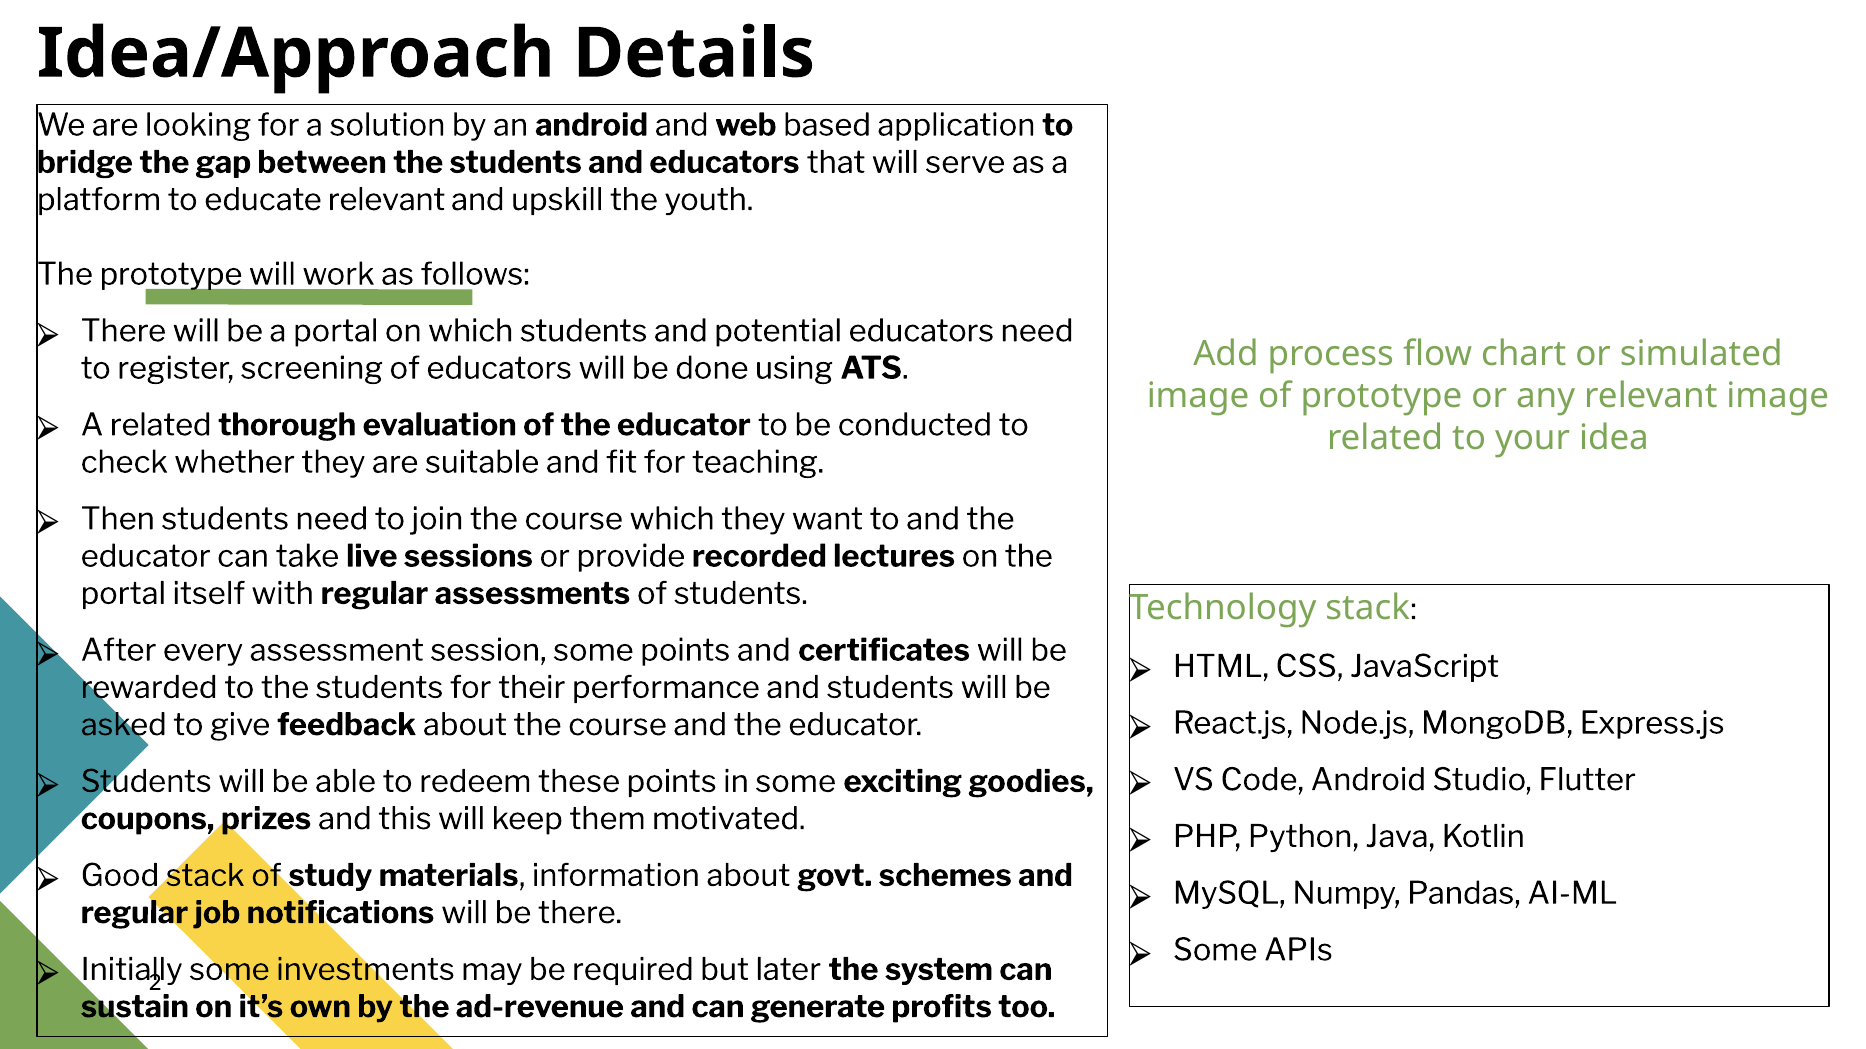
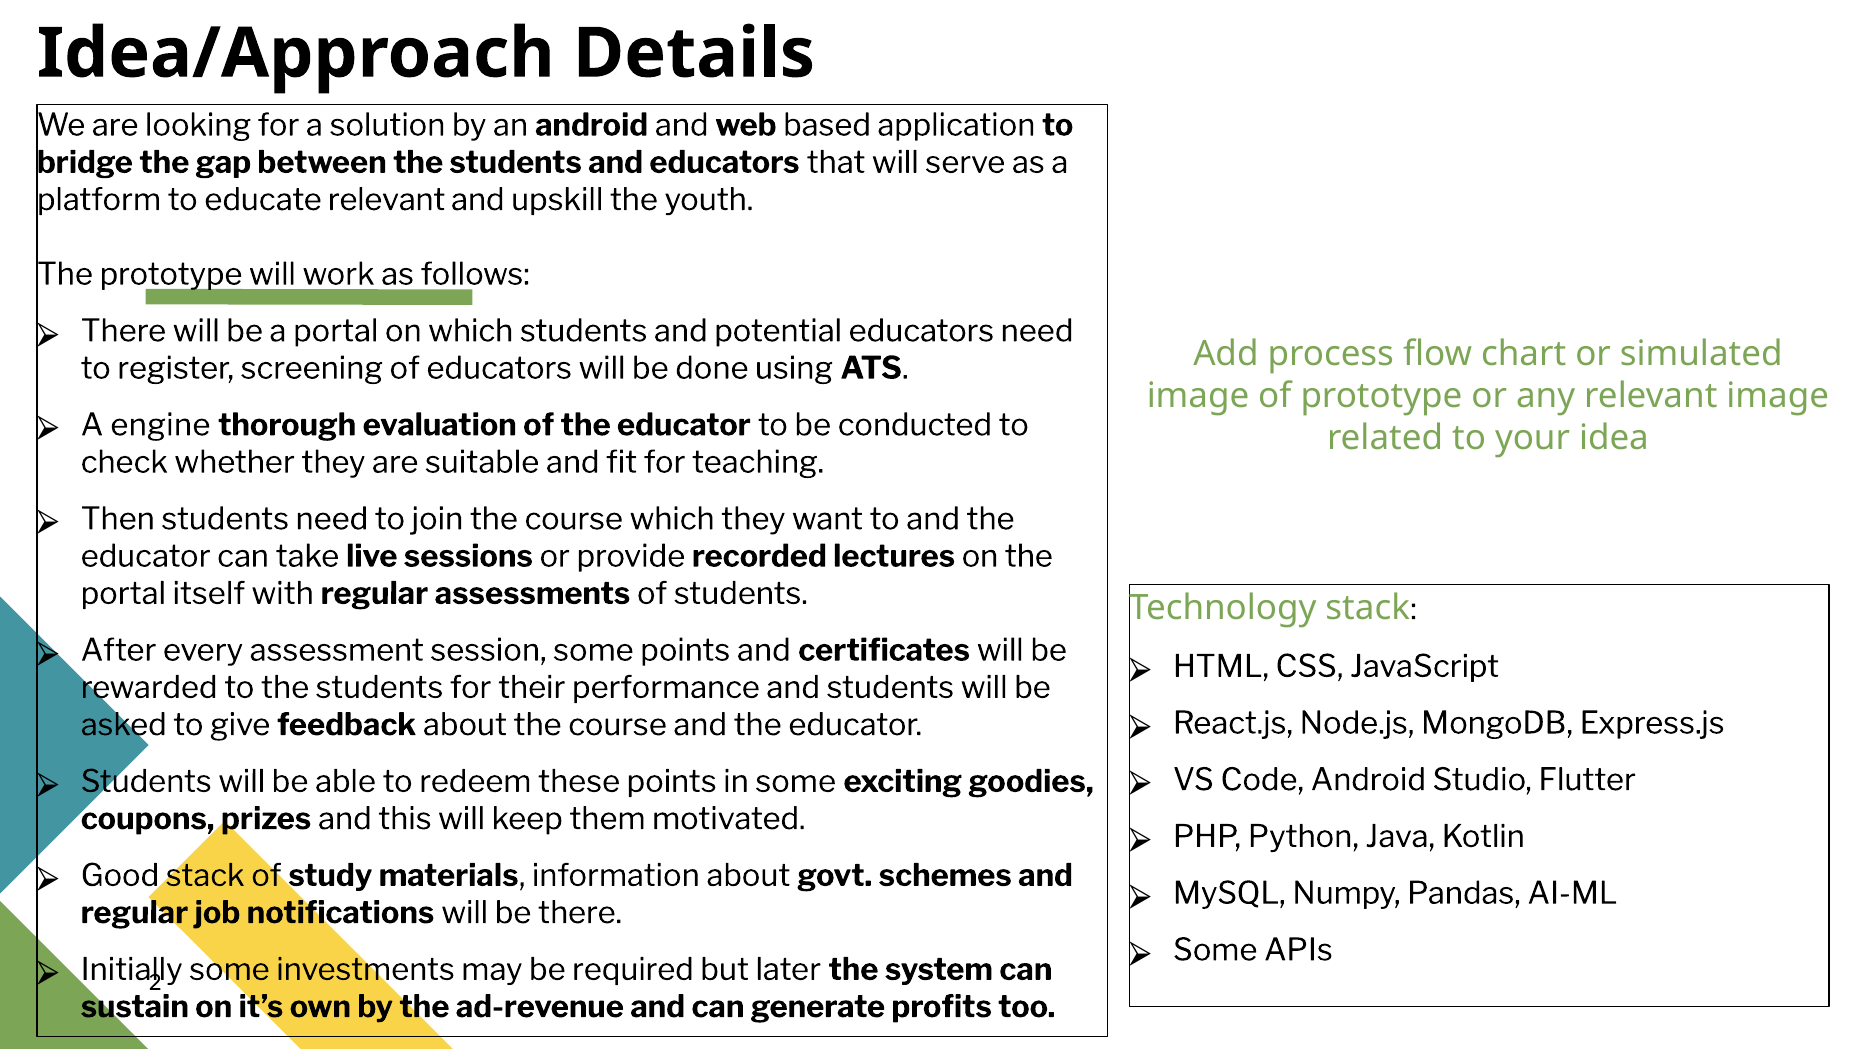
A related: related -> engine
